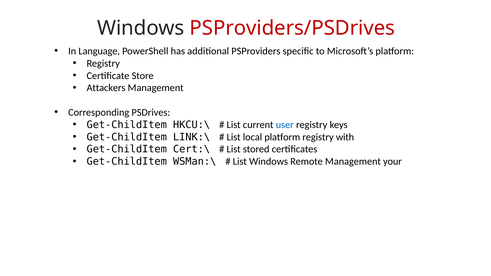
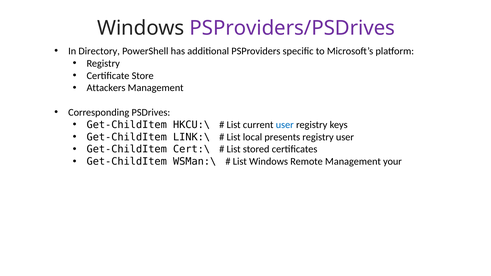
PSProviders/PSDrives colour: red -> purple
Language: Language -> Directory
local platform: platform -> presents
registry with: with -> user
